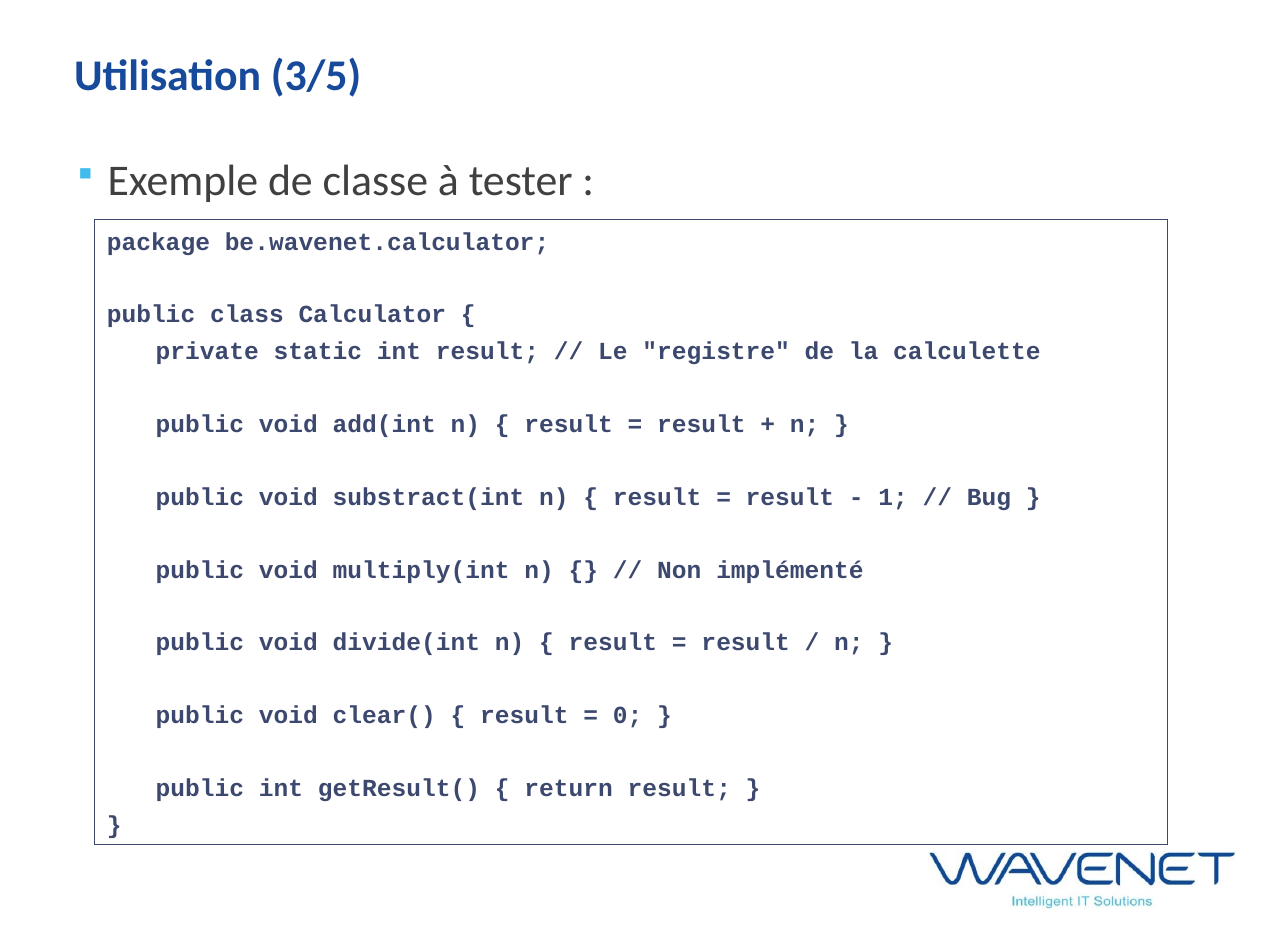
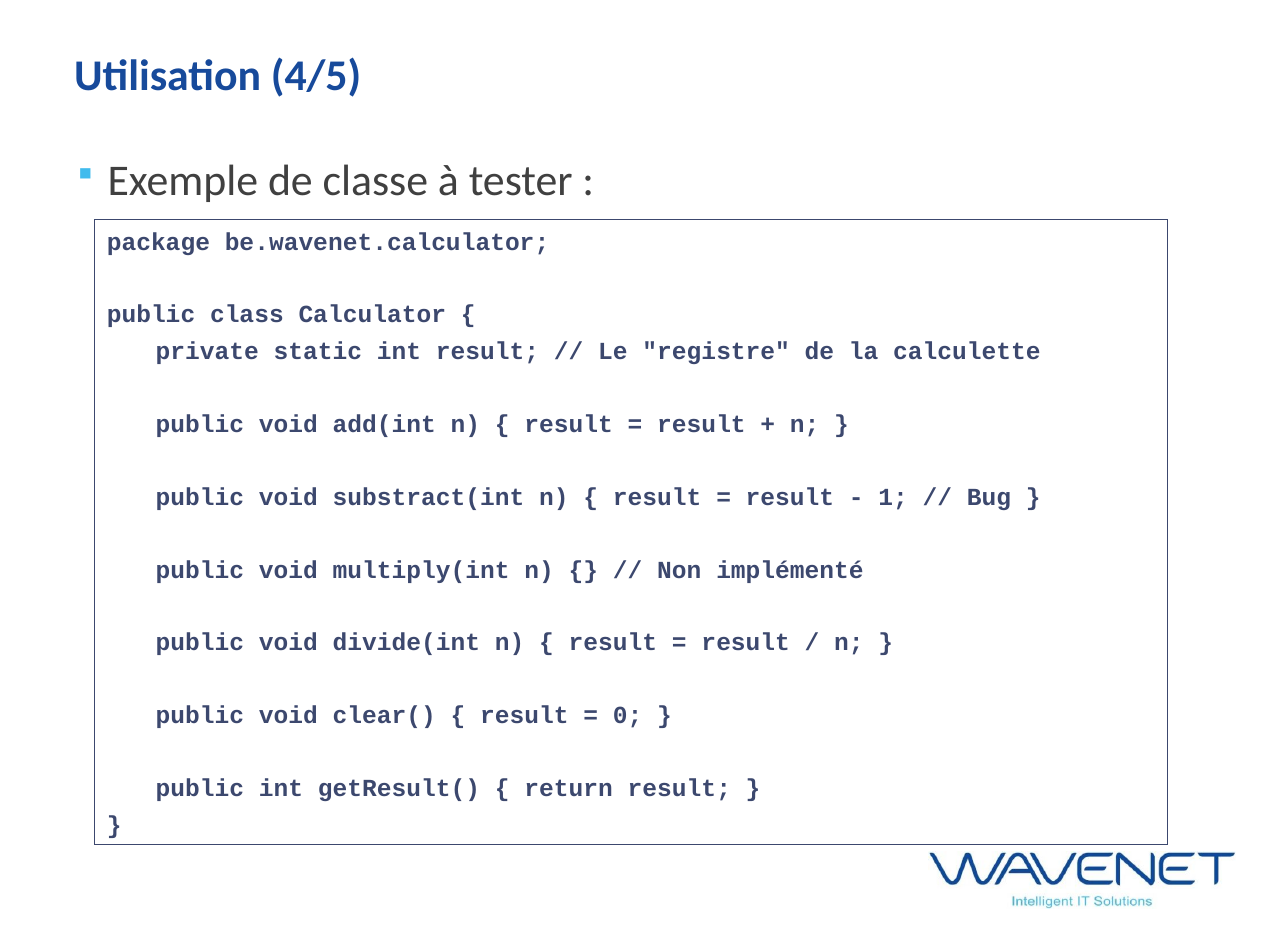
3/5: 3/5 -> 4/5
